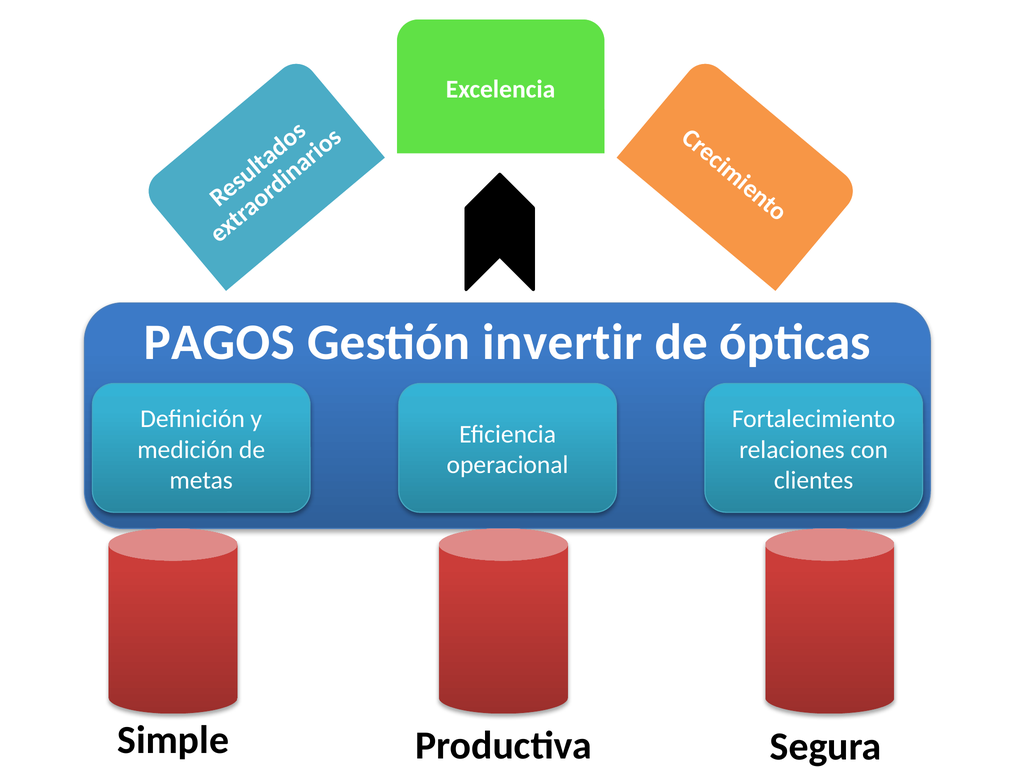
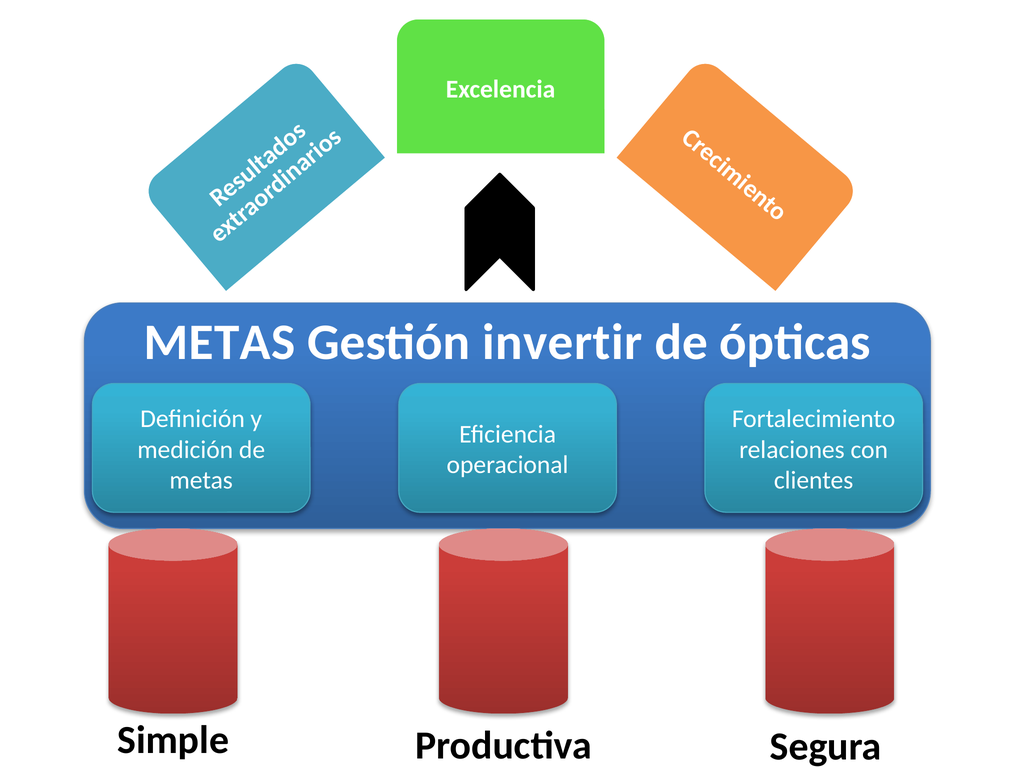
PAGOS at (219, 343): PAGOS -> METAS
